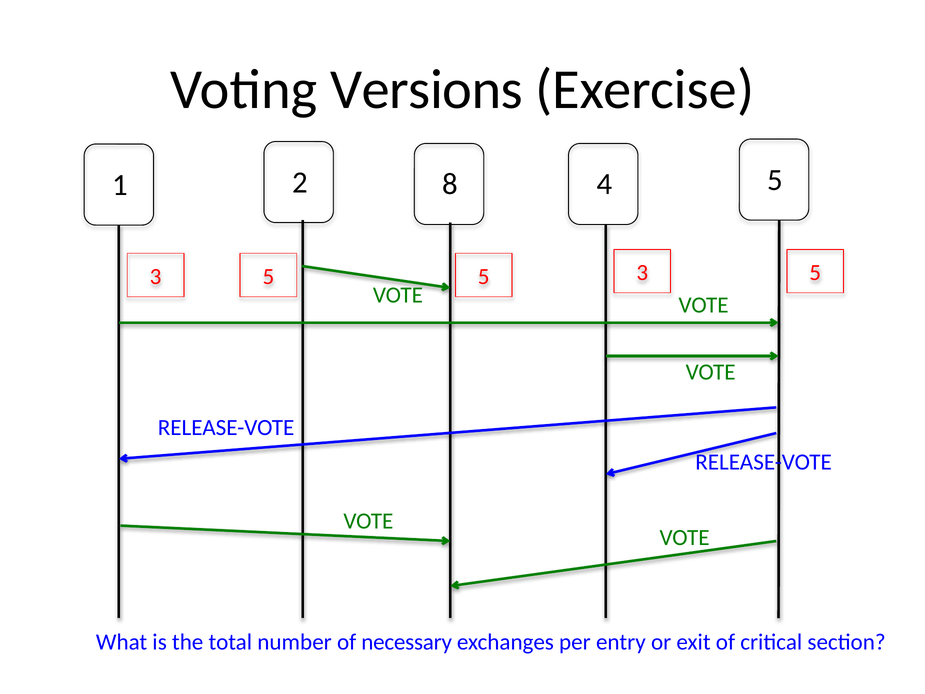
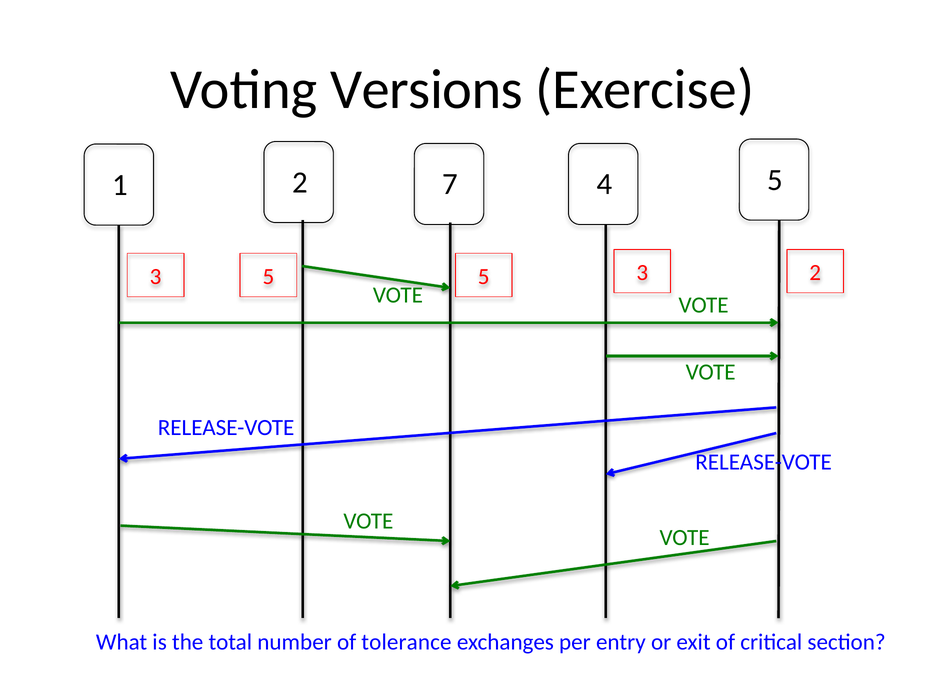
8: 8 -> 7
5 3 5: 5 -> 2
necessary: necessary -> tolerance
